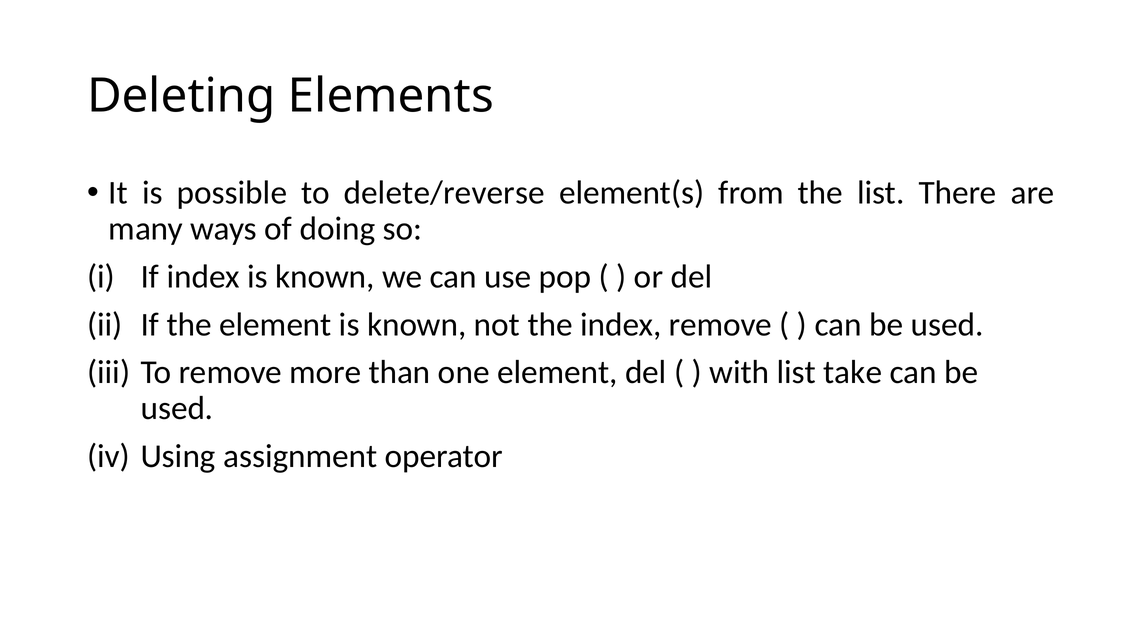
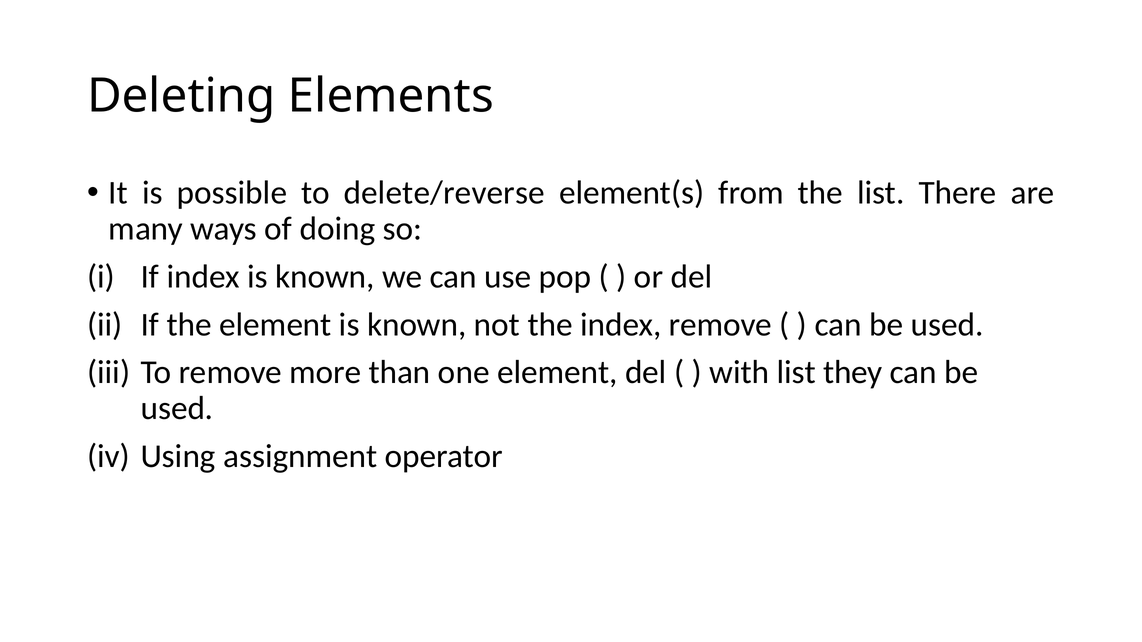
take: take -> they
